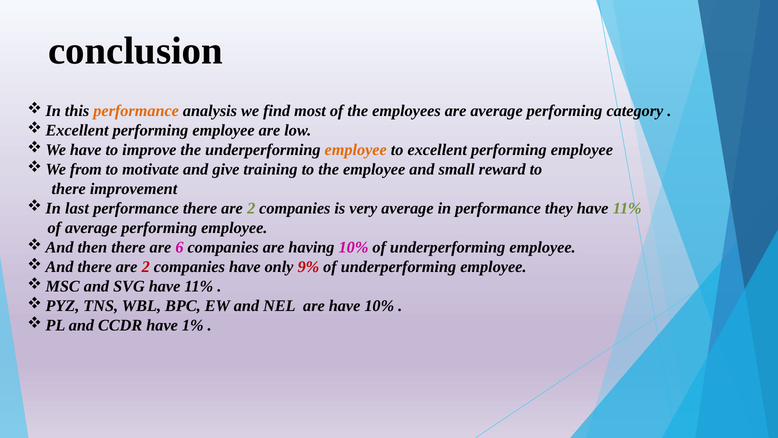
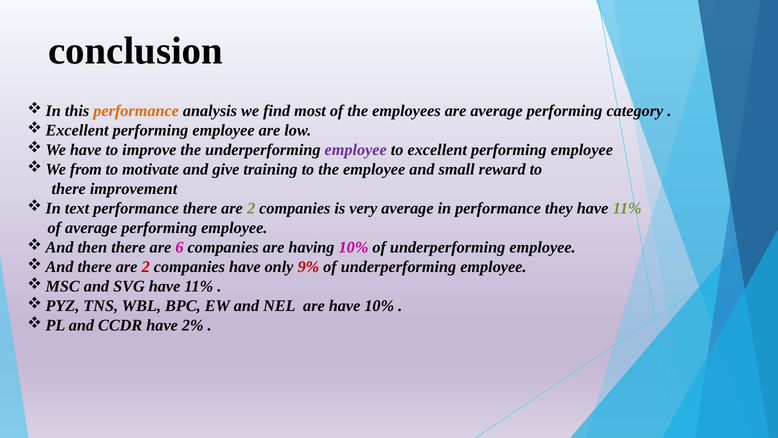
employee at (356, 150) colour: orange -> purple
last: last -> text
1%: 1% -> 2%
